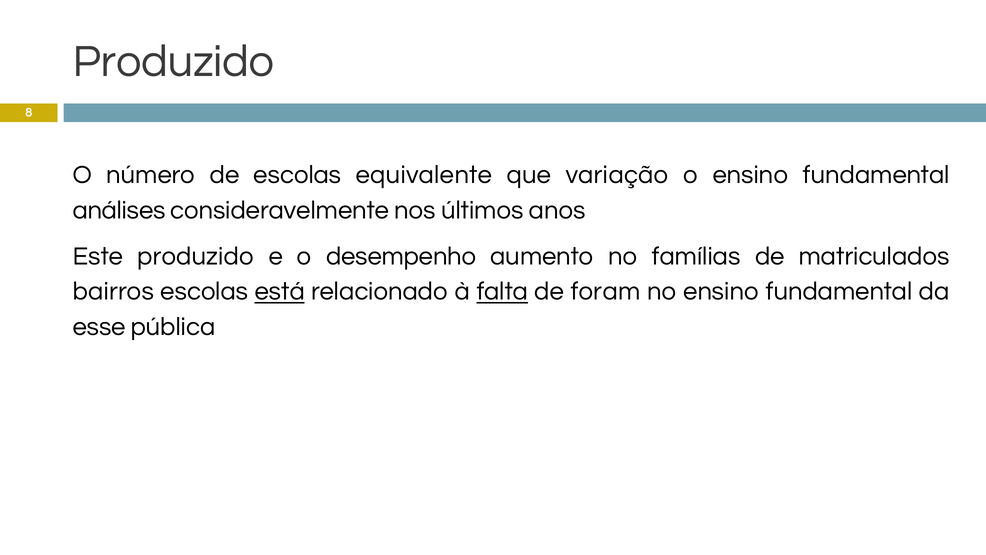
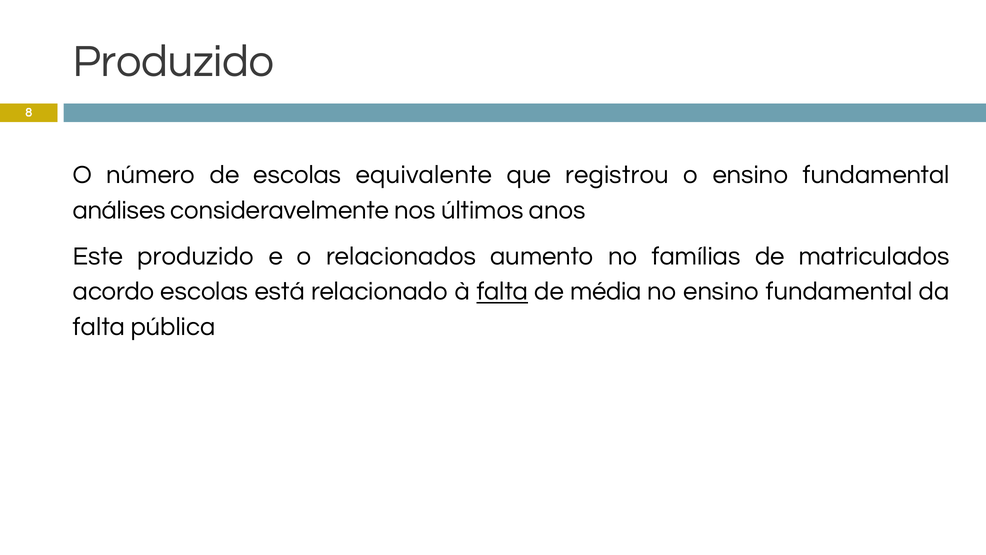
variação: variação -> registrou
desempenho: desempenho -> relacionados
bairros: bairros -> acordo
está underline: present -> none
foram: foram -> média
esse at (99, 327): esse -> falta
